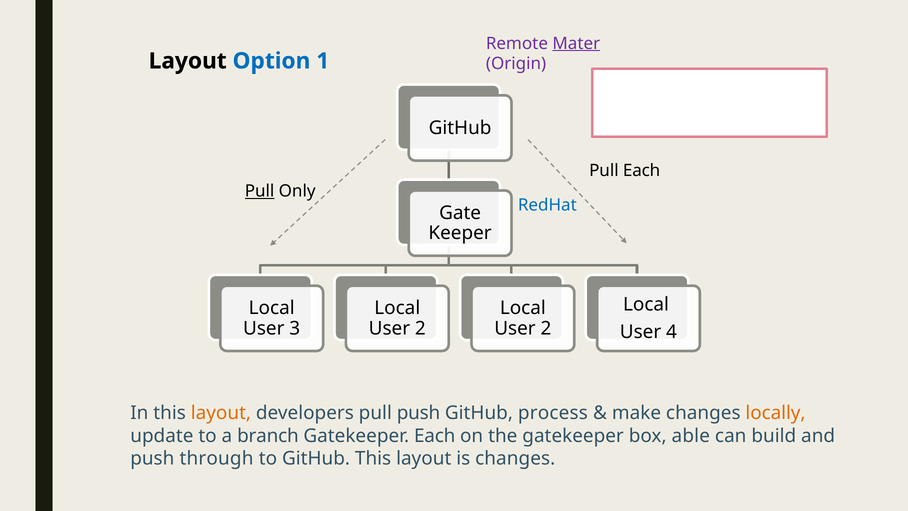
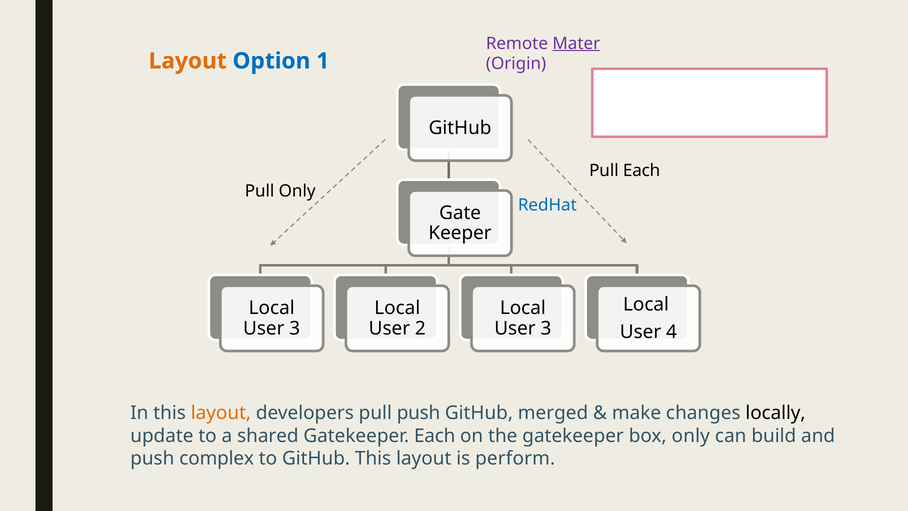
Layout at (188, 61) colour: black -> orange
Pull at (260, 191) underline: present -> none
2 at (546, 328): 2 -> 3
process: process -> merged
locally colour: orange -> black
branch: branch -> shared
box able: able -> only
through: through -> complex
is changes: changes -> perform
